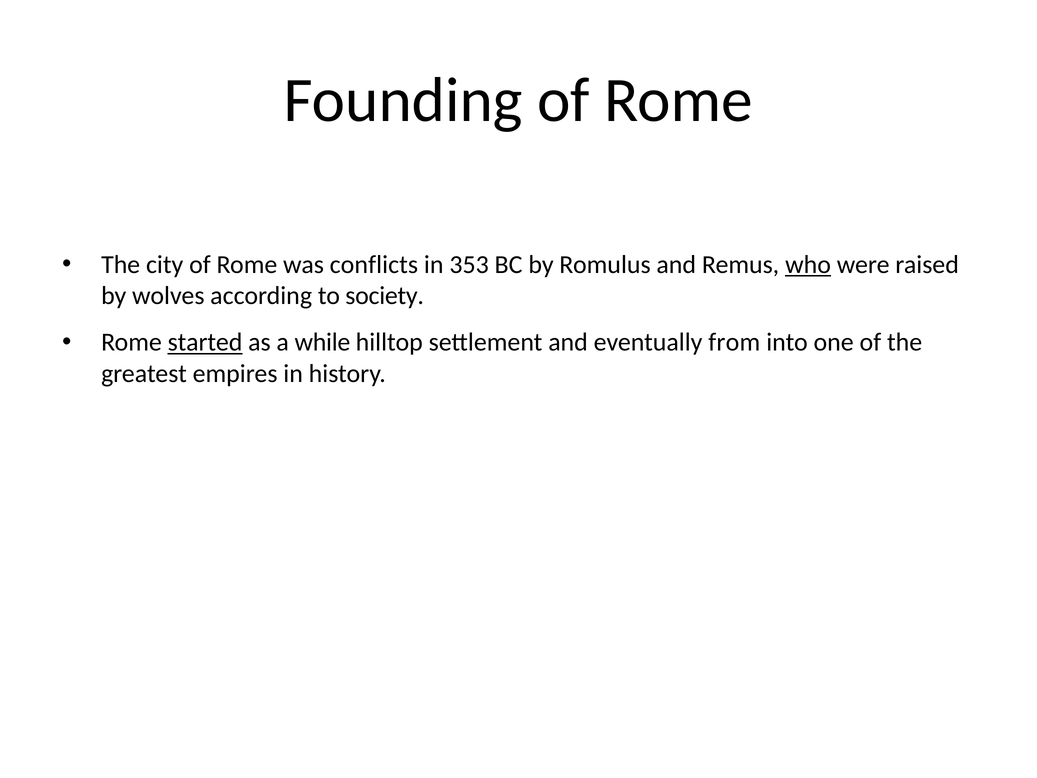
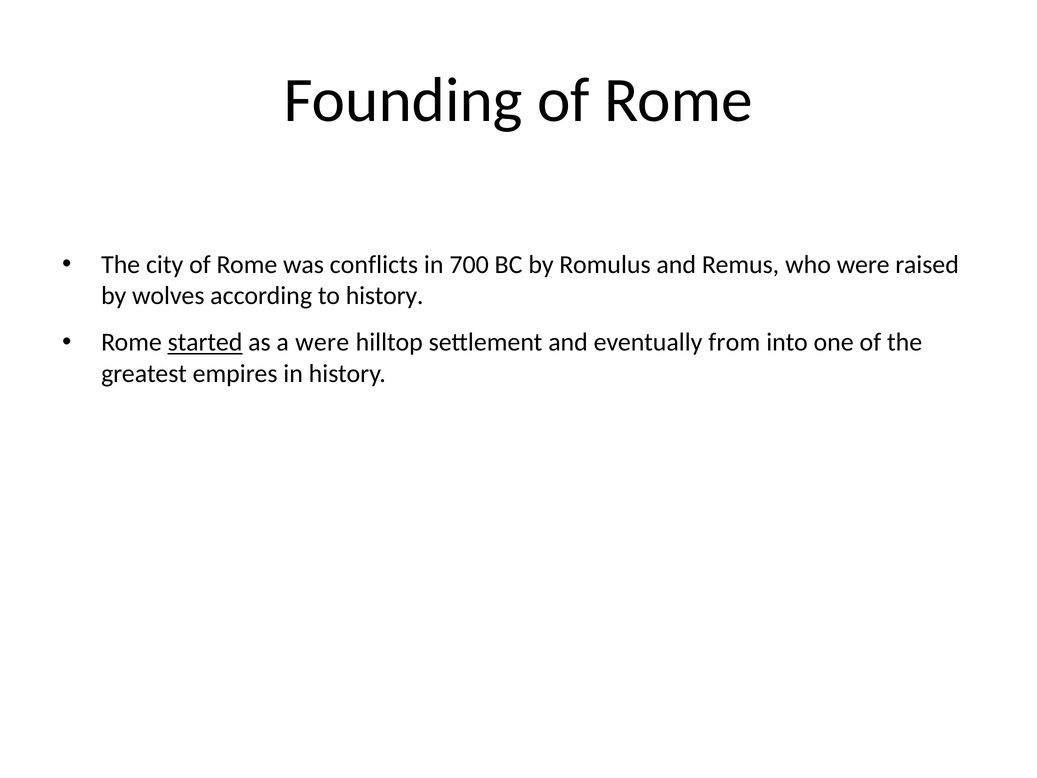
353: 353 -> 700
who underline: present -> none
to society: society -> history
a while: while -> were
